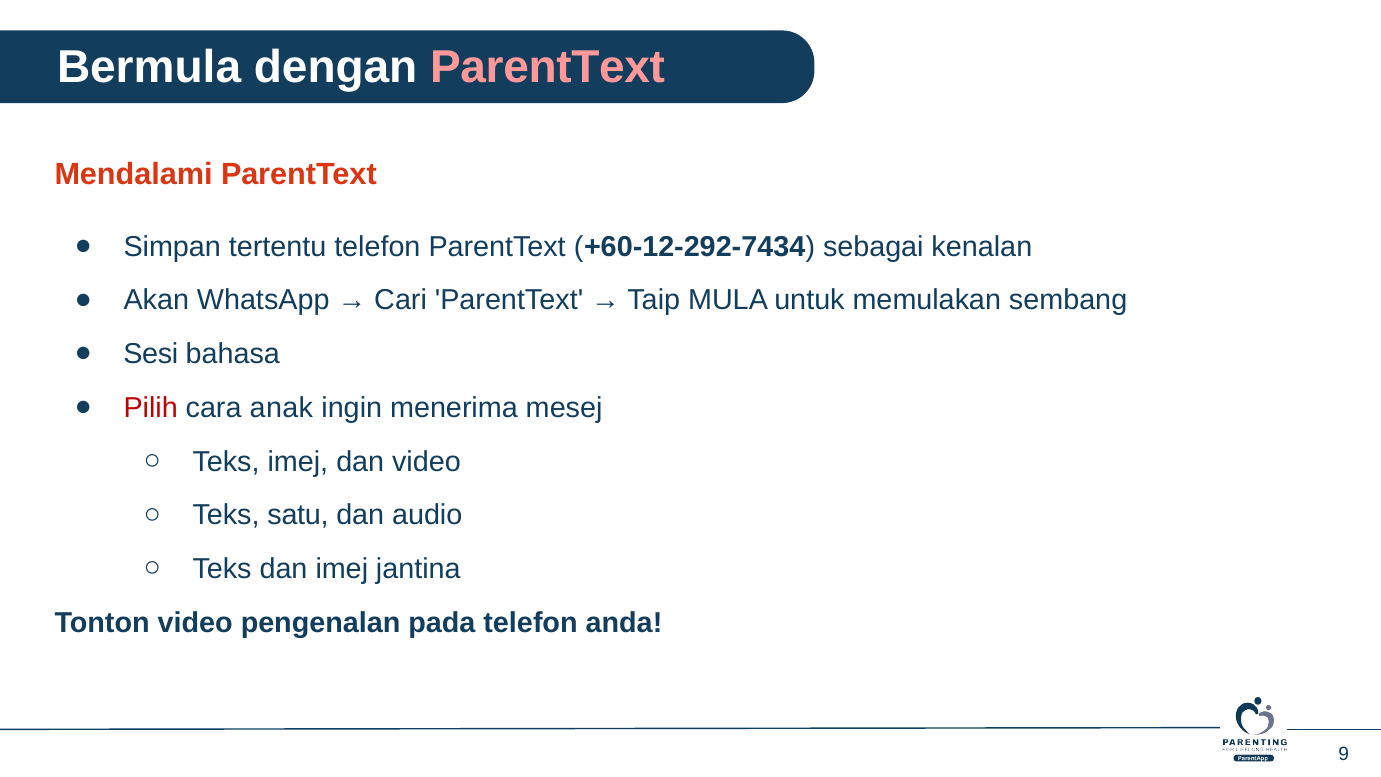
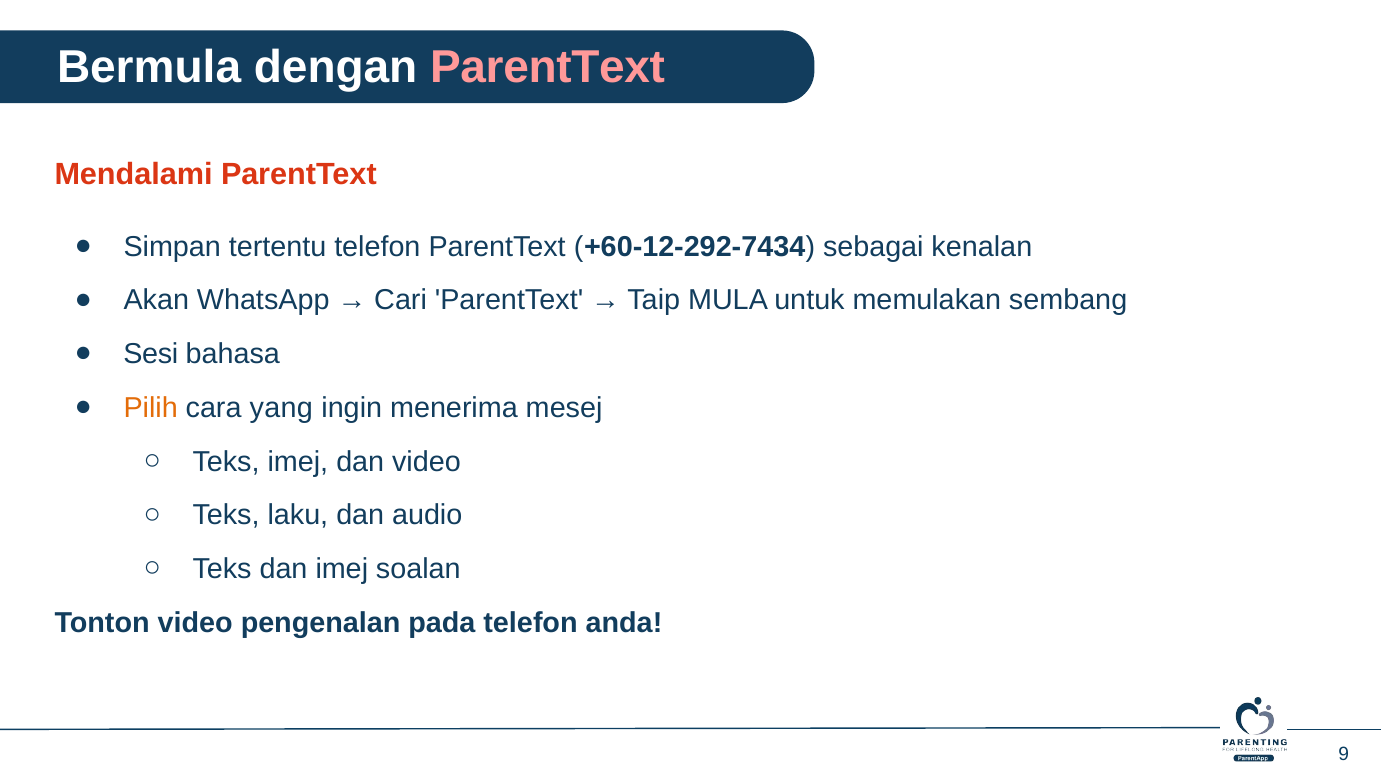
Pilih colour: red -> orange
anak: anak -> yang
satu: satu -> laku
jantina: jantina -> soalan
